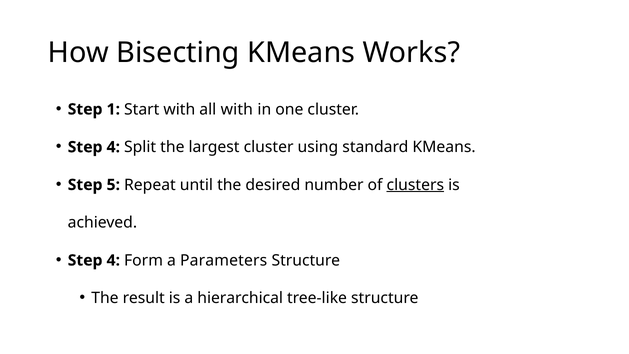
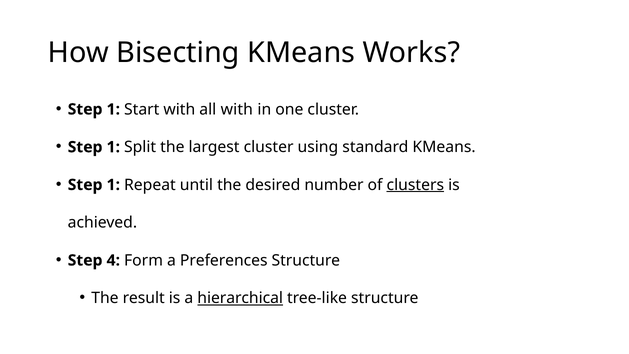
4 at (113, 147): 4 -> 1
5 at (113, 185): 5 -> 1
Parameters: Parameters -> Preferences
hierarchical underline: none -> present
